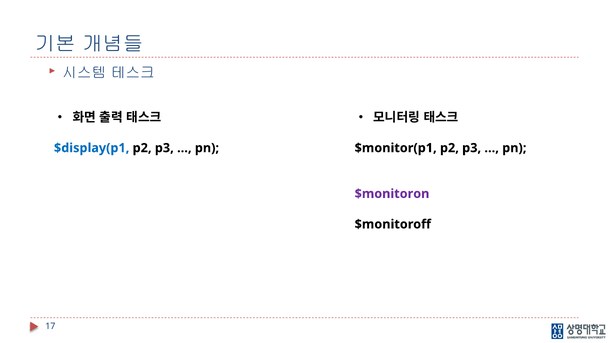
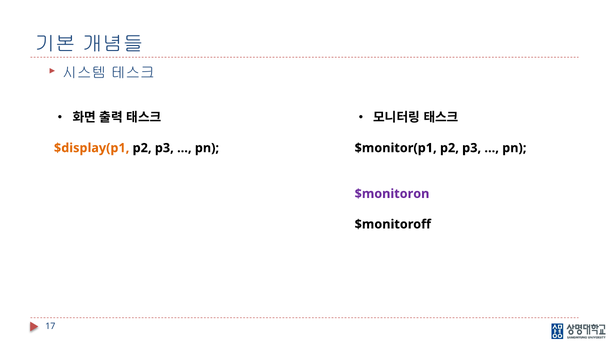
$display(p1 colour: blue -> orange
